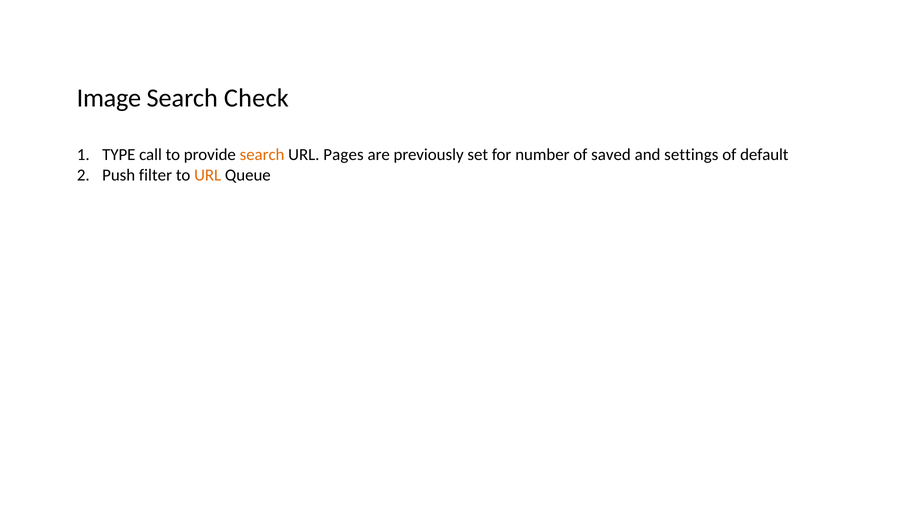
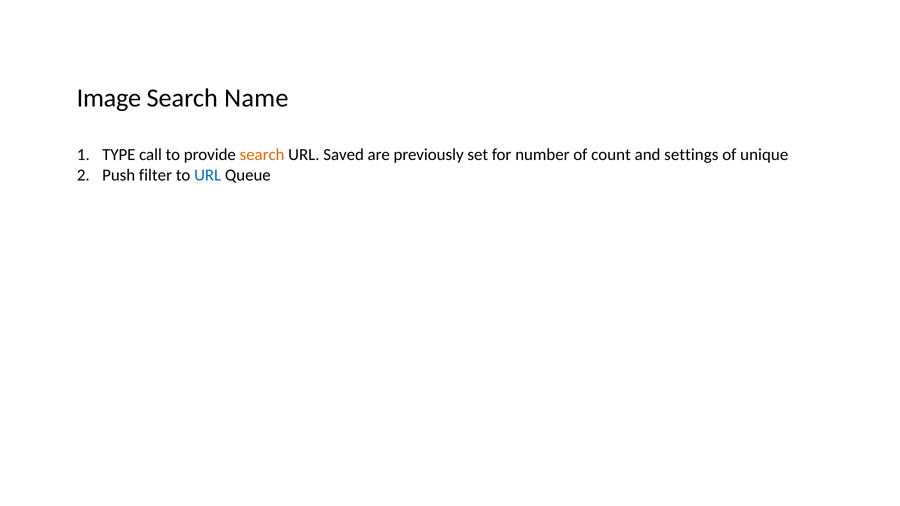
Check: Check -> Name
Pages: Pages -> Saved
saved: saved -> count
default: default -> unique
URL at (208, 175) colour: orange -> blue
